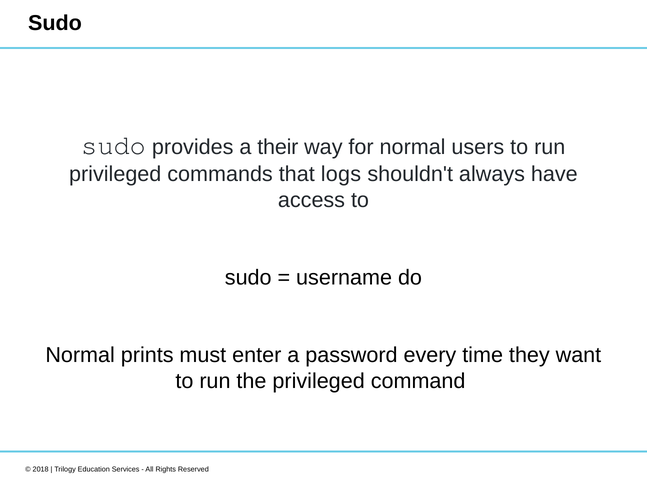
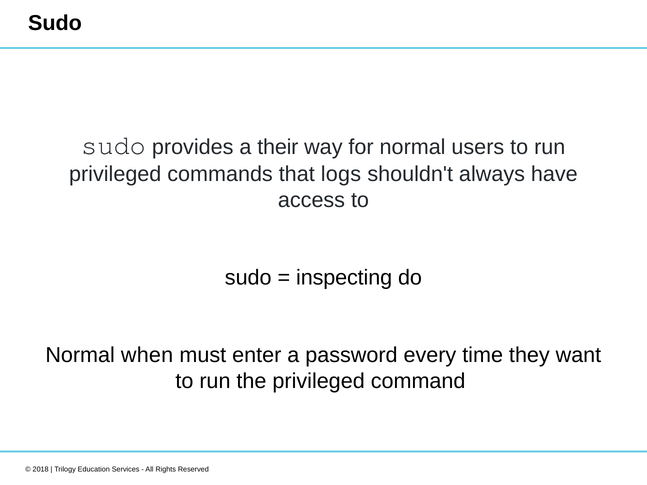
username: username -> inspecting
prints: prints -> when
